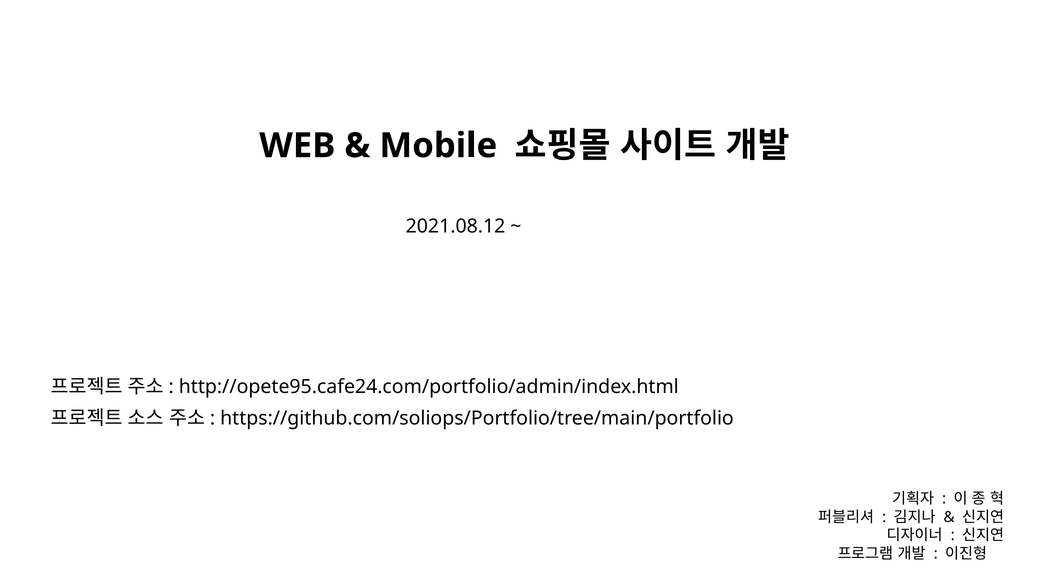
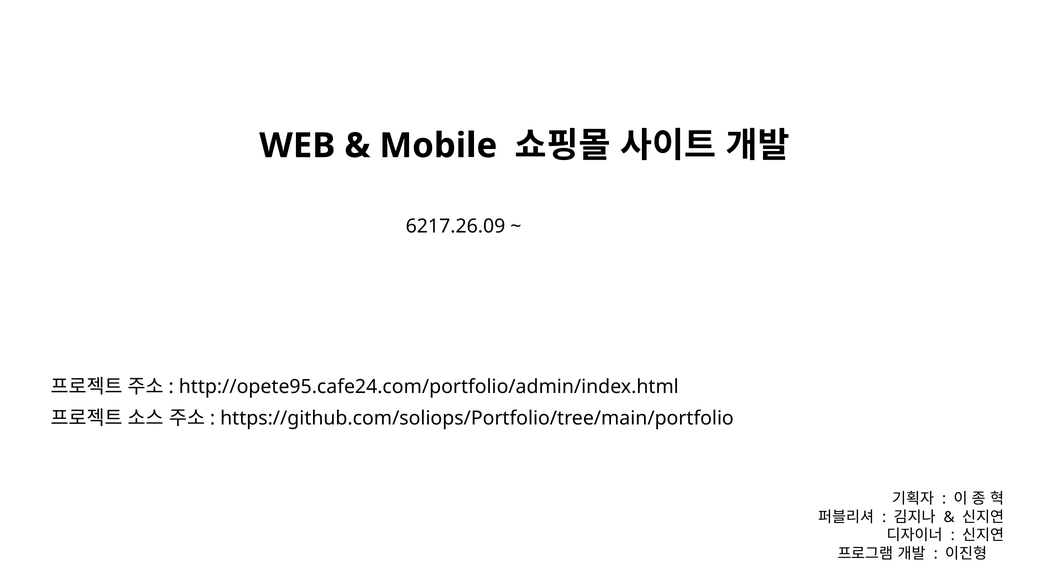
2021.08.12: 2021.08.12 -> 6217.26.09
